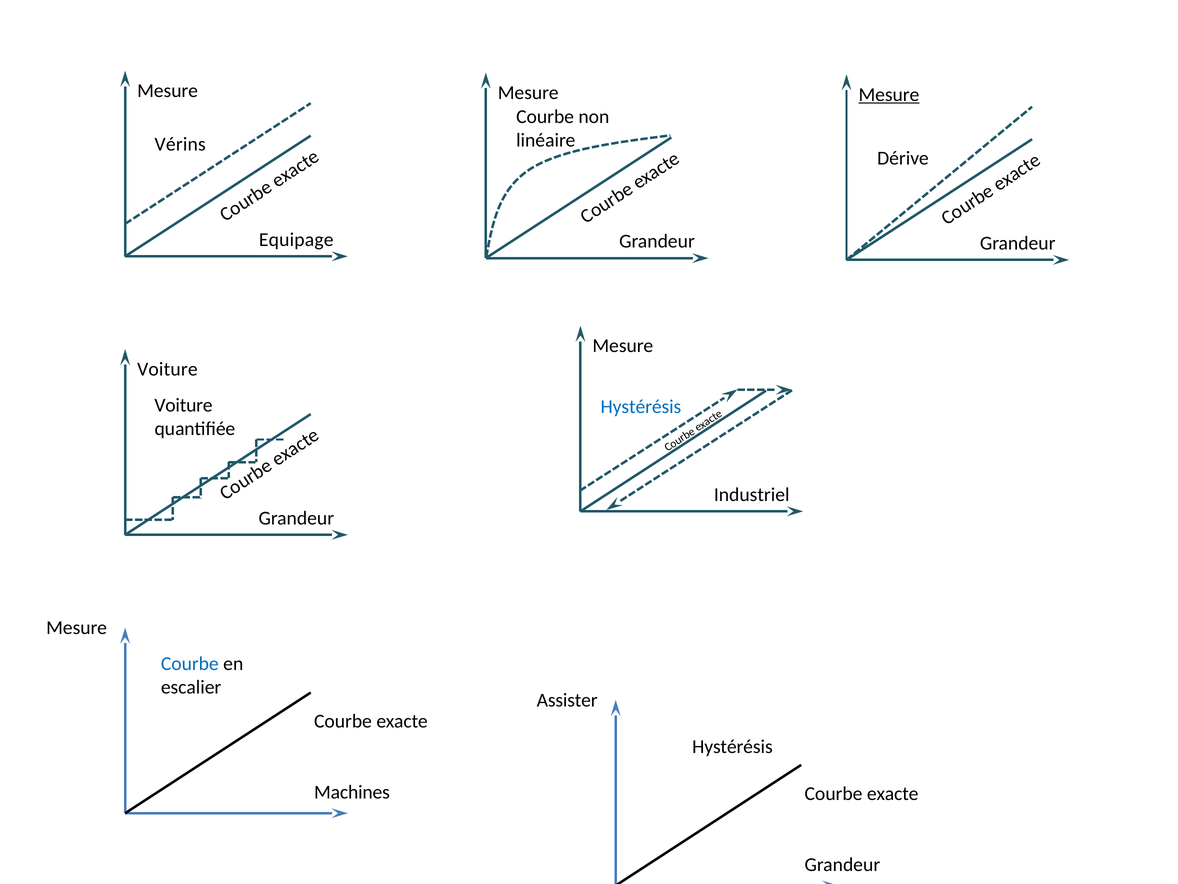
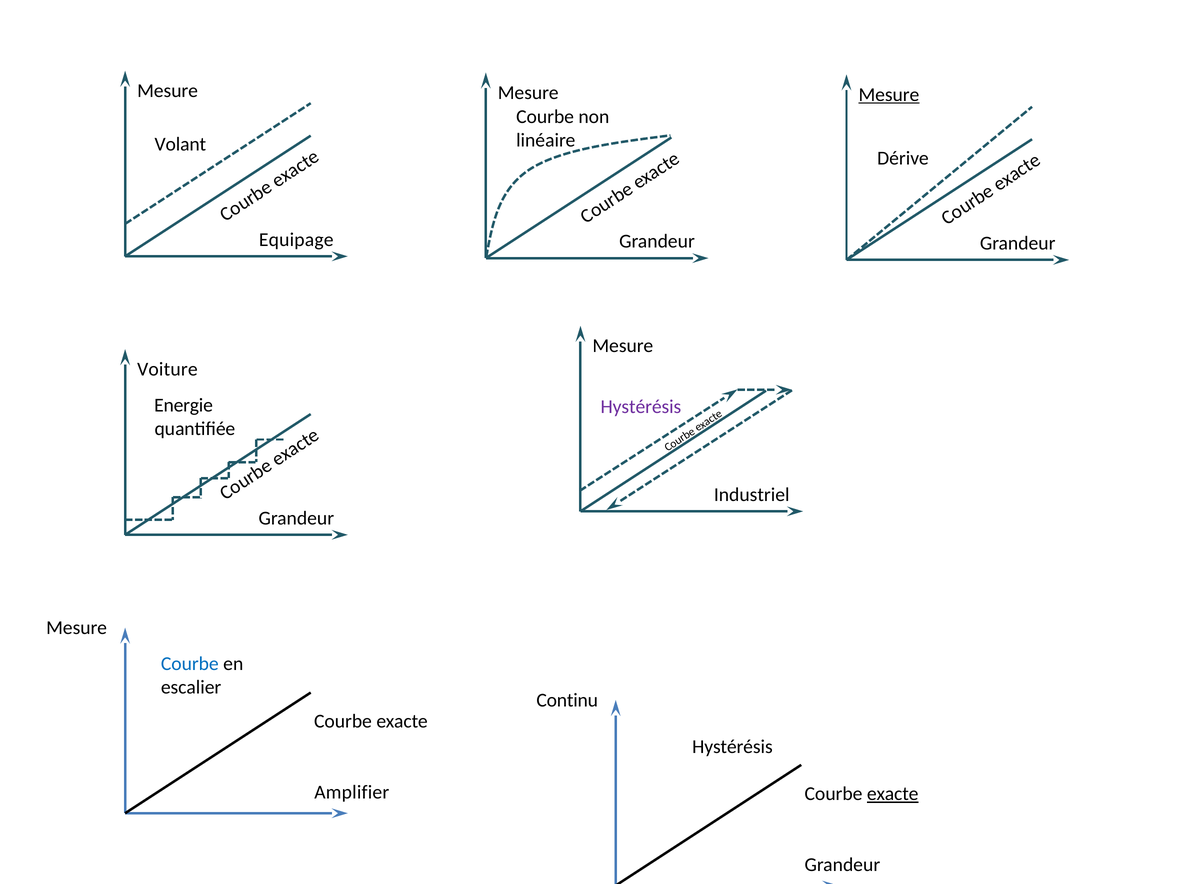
Vérins: Vérins -> Volant
Voiture at (184, 405): Voiture -> Energie
Hystérésis at (641, 406) colour: blue -> purple
Assister: Assister -> Continu
Machines: Machines -> Amplifier
exacte at (893, 793) underline: none -> present
